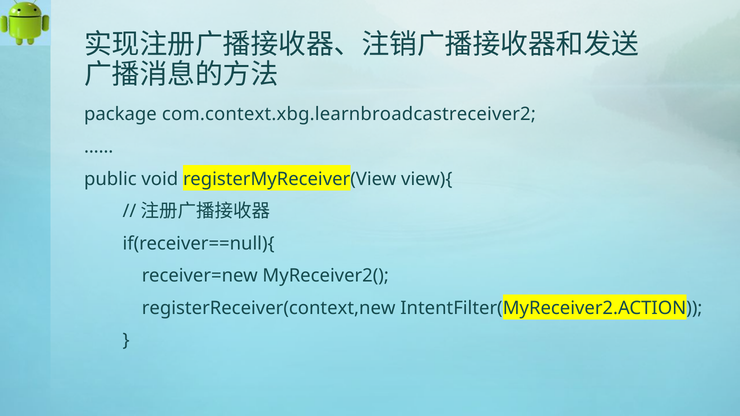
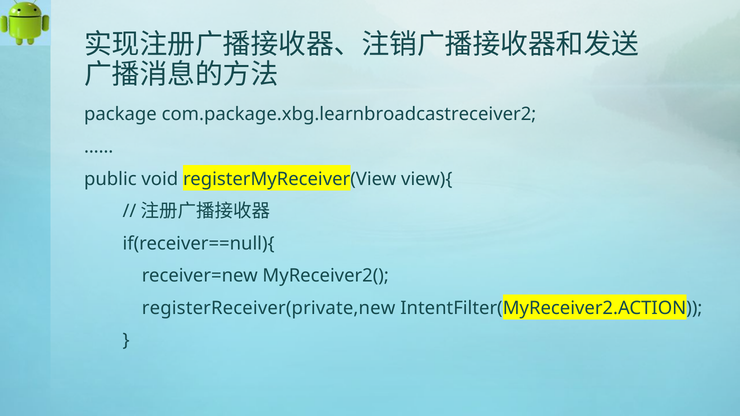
com.context.xbg.learnbroadcastreceiver2: com.context.xbg.learnbroadcastreceiver2 -> com.package.xbg.learnbroadcastreceiver2
registerReceiver(context,new: registerReceiver(context,new -> registerReceiver(private,new
